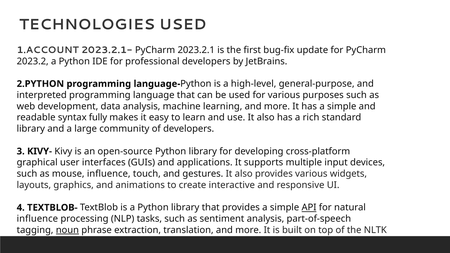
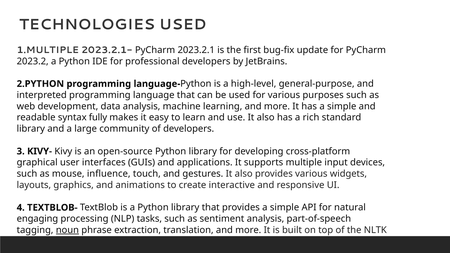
1.ACCOUNT: 1.ACCOUNT -> 1.MULTIPLE
API at (309, 208) underline: present -> none
influence at (37, 219): influence -> engaging
